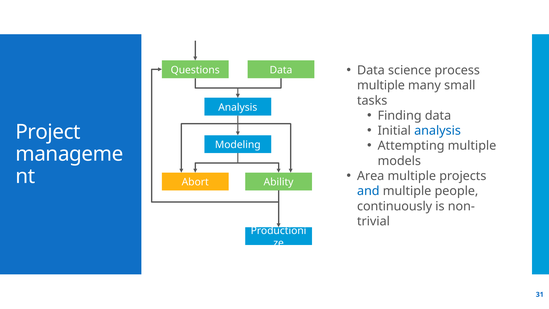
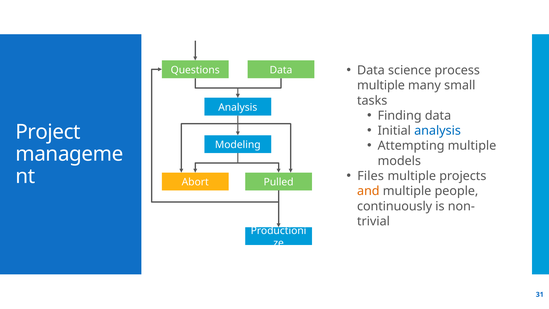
Area: Area -> Files
Ability: Ability -> Pulled
and colour: blue -> orange
